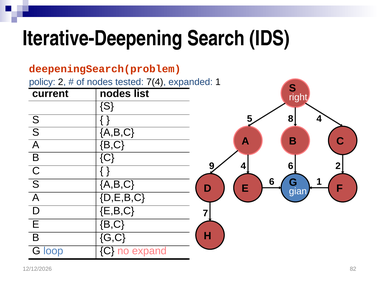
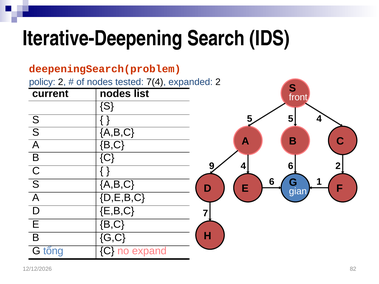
expanded 1: 1 -> 2
right: right -> front
5 8: 8 -> 5
loop: loop -> tổng
